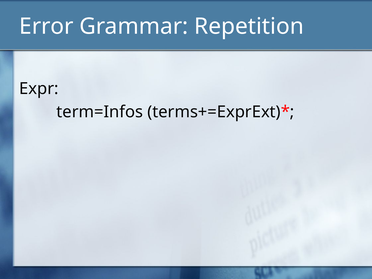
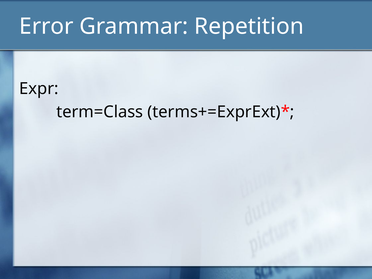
term=Infos: term=Infos -> term=Class
